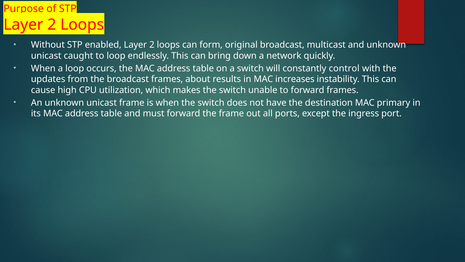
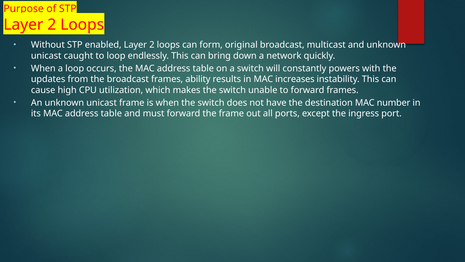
control: control -> powers
about: about -> ability
primary: primary -> number
